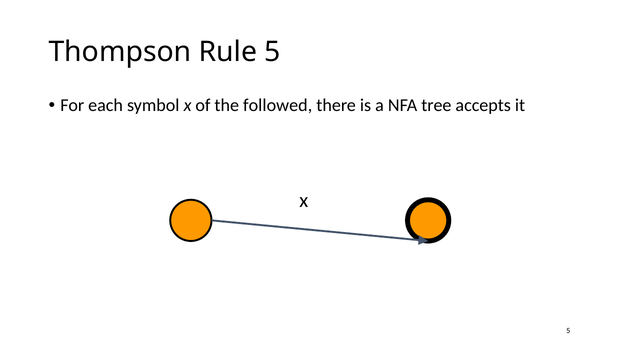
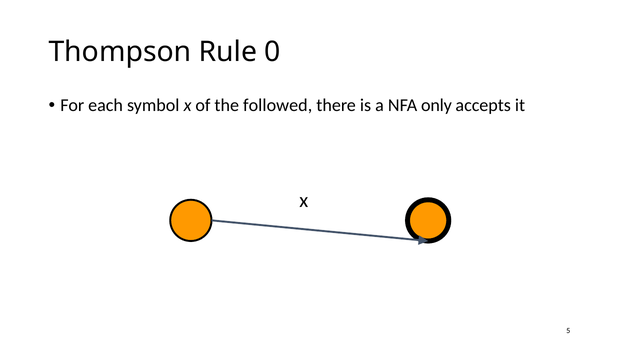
Rule 5: 5 -> 0
tree: tree -> only
